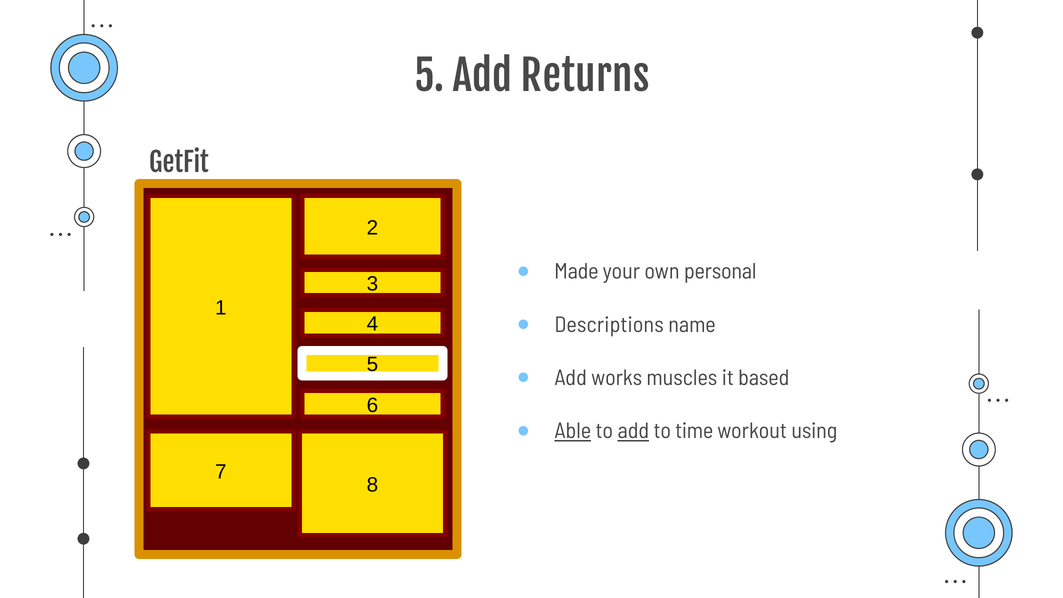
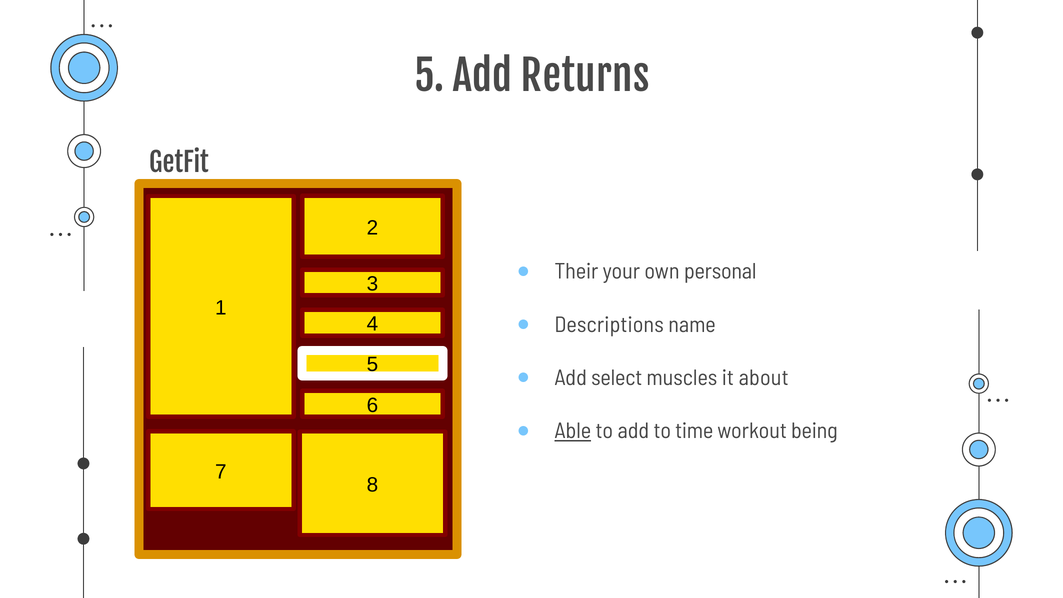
Made: Made -> Their
works: works -> select
based: based -> about
add at (633, 431) underline: present -> none
using: using -> being
